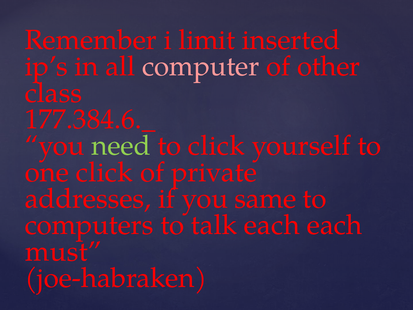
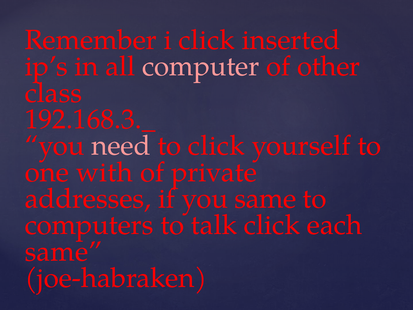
i limit: limit -> click
177.384.6._: 177.384.6._ -> 192.168.3._
need colour: light green -> pink
one click: click -> with
talk each: each -> click
must at (64, 251): must -> same
